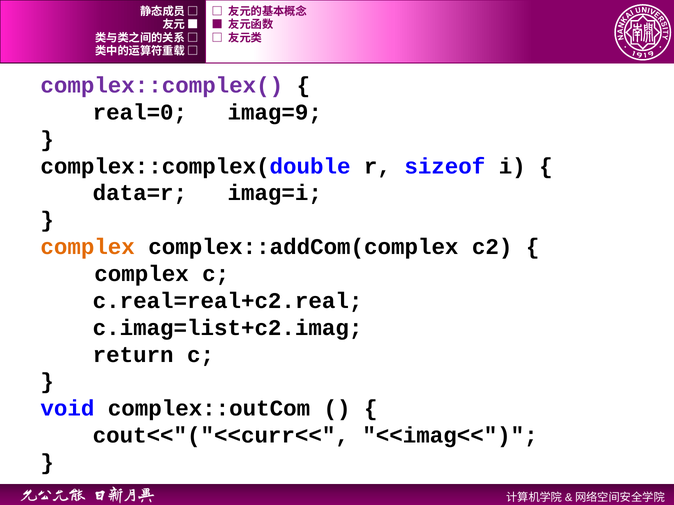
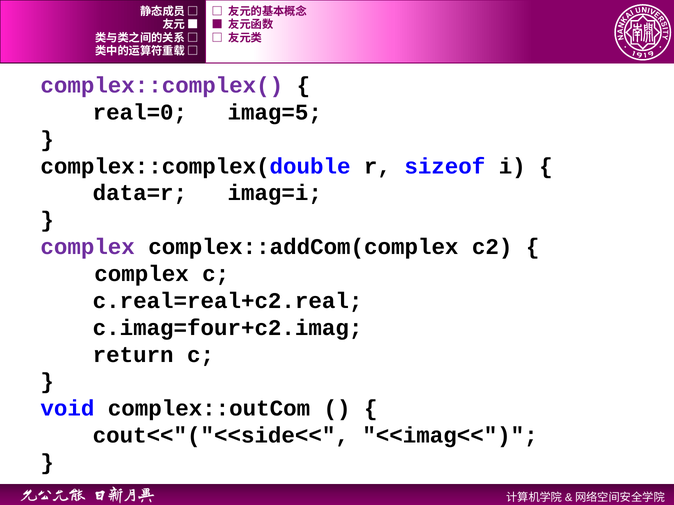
imag=9: imag=9 -> imag=5
complex at (88, 247) colour: orange -> purple
c.imag=list+c2.imag: c.imag=list+c2.imag -> c.imag=four+c2.imag
cout<<"("<<curr<<: cout<<"("<<curr<< -> cout<<"("<<side<<
